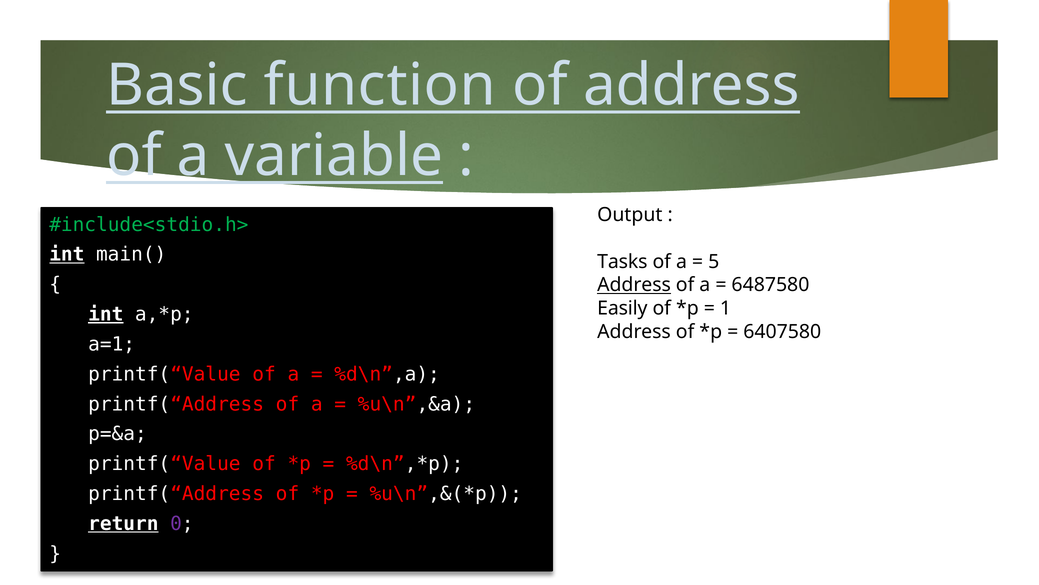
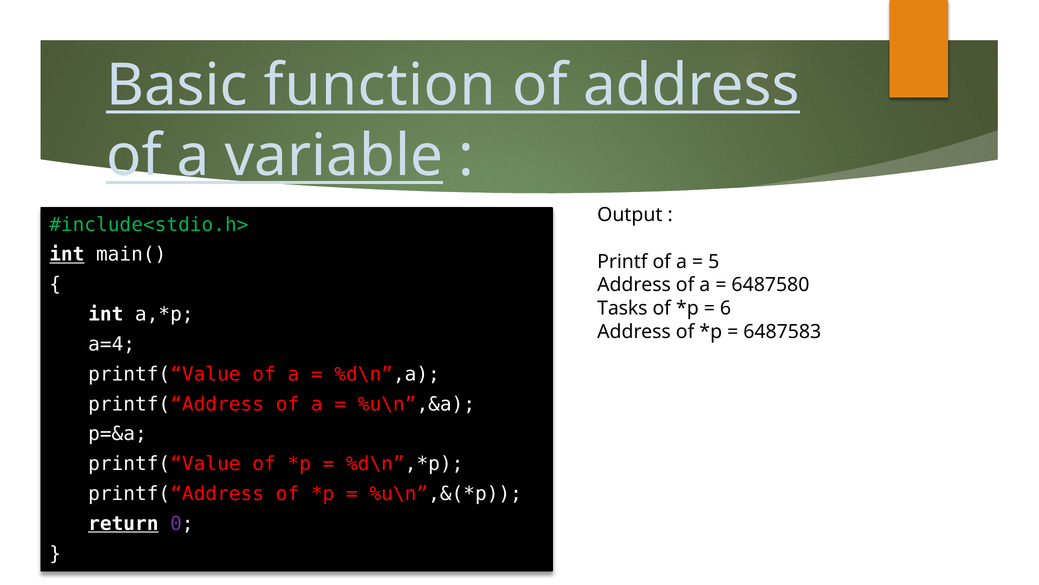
Tasks: Tasks -> Printf
Address at (634, 285) underline: present -> none
Easily: Easily -> Tasks
1: 1 -> 6
int at (106, 314) underline: present -> none
6407580: 6407580 -> 6487583
a=1: a=1 -> a=4
